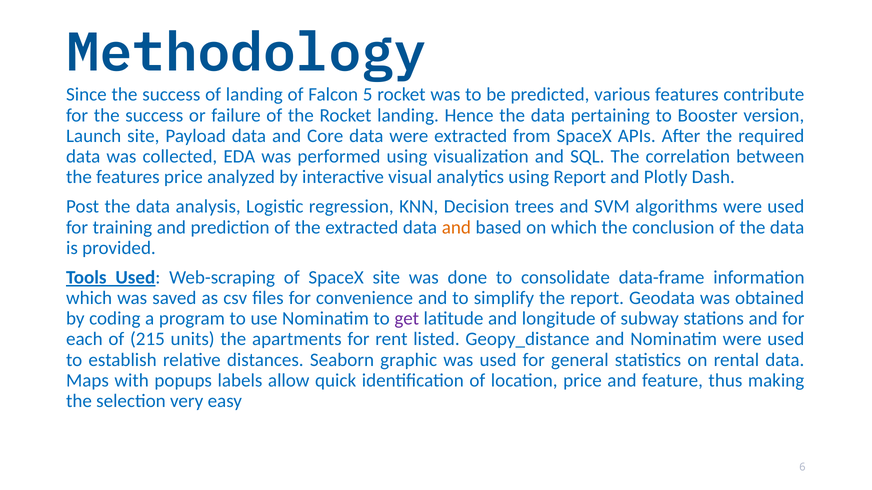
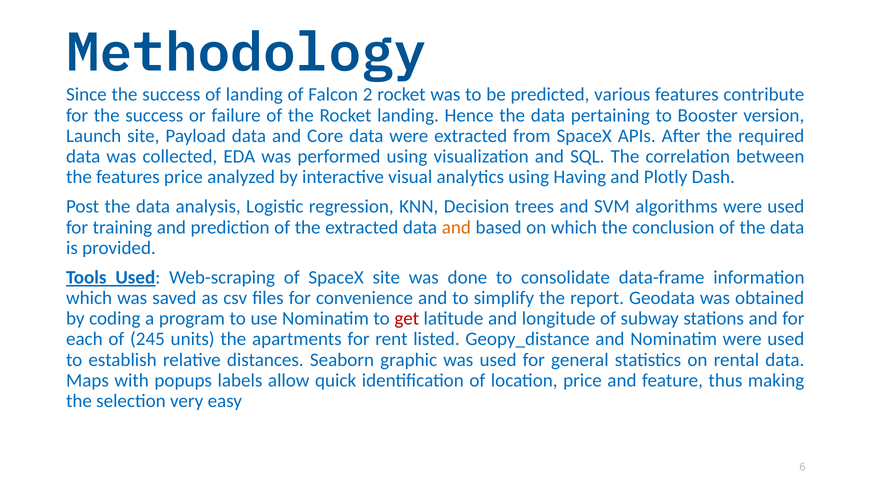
5: 5 -> 2
using Report: Report -> Having
get colour: purple -> red
215: 215 -> 245
